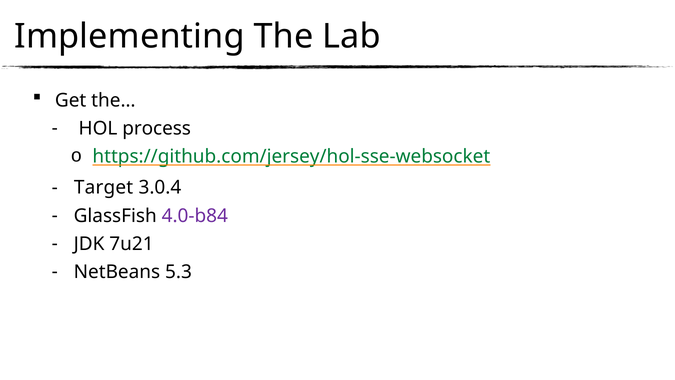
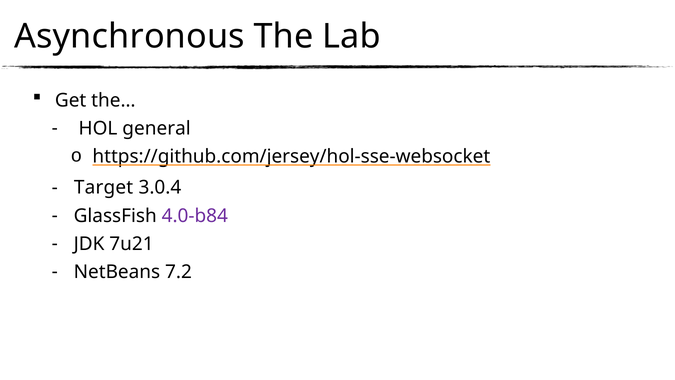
Implementing: Implementing -> Asynchronous
process: process -> general
https://github.com/jersey/hol-sse-websocket colour: green -> black
5.3: 5.3 -> 7.2
